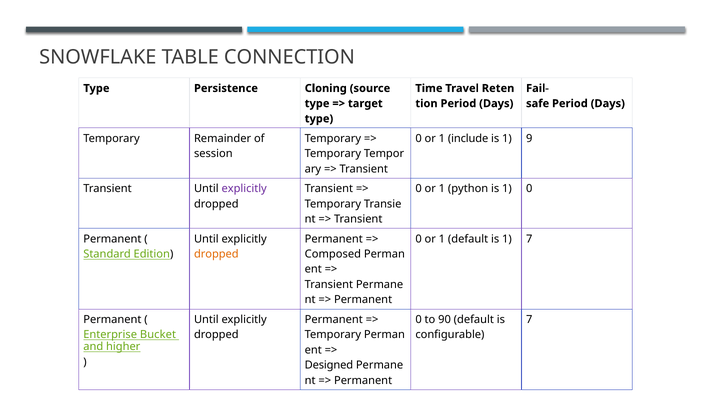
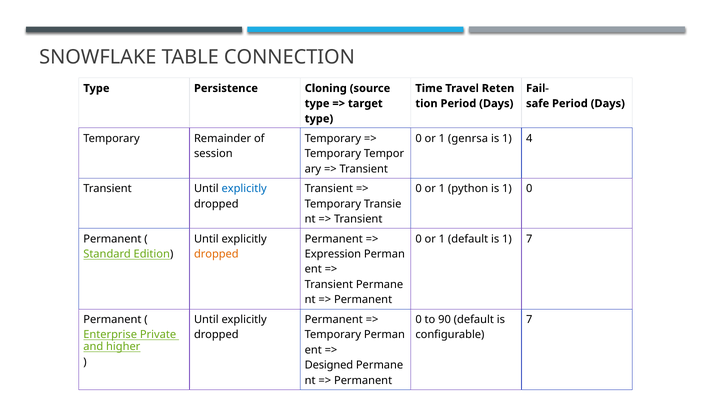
include: include -> genrsa
9: 9 -> 4
explicitly at (244, 189) colour: purple -> blue
Composed: Composed -> Expression
Bucket: Bucket -> Private
